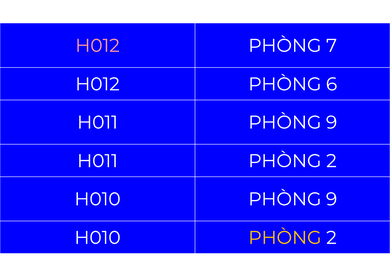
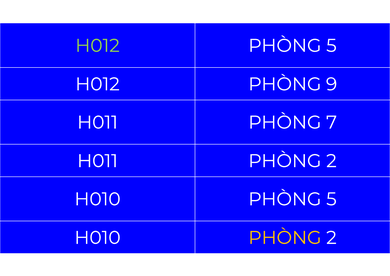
H012 at (98, 46) colour: pink -> light green
7 at (332, 46): 7 -> 5
6: 6 -> 9
H011 PHÒNG 9: 9 -> 7
H010 PHÒNG 9: 9 -> 5
